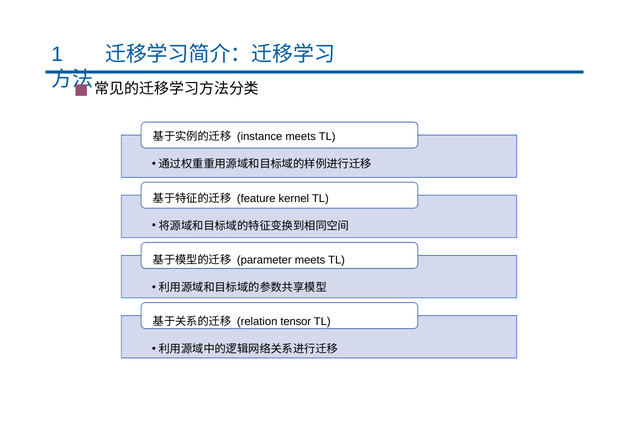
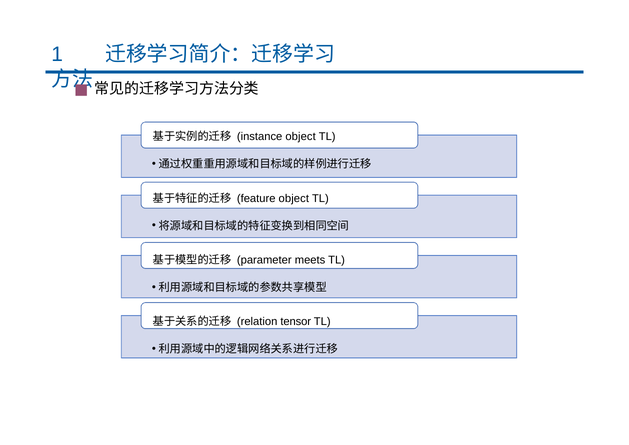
instance meets: meets -> object
feature kernel: kernel -> object
